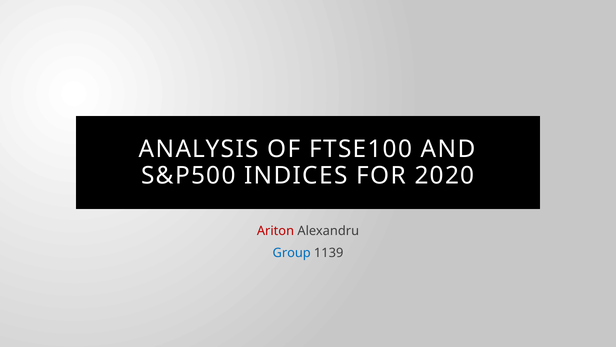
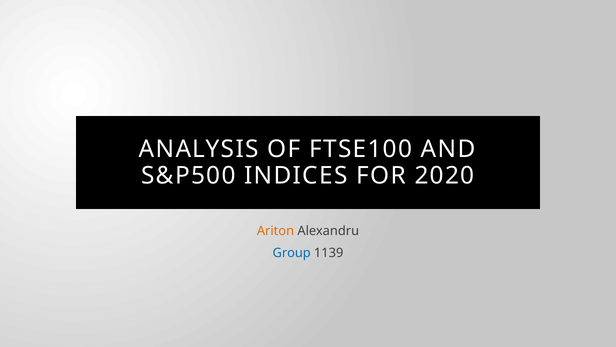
Ariton colour: red -> orange
